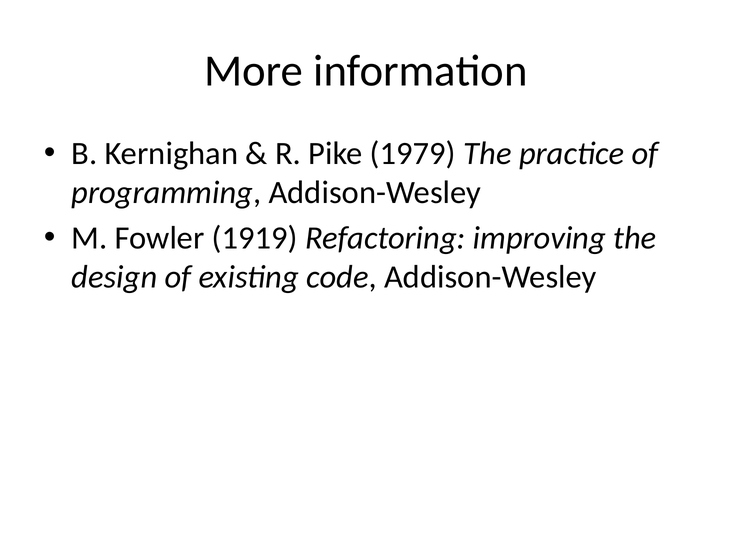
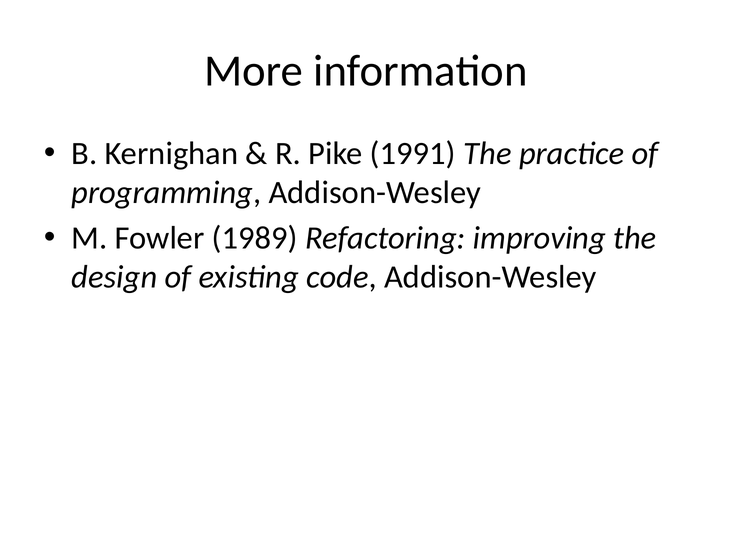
1979: 1979 -> 1991
1919: 1919 -> 1989
